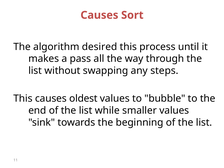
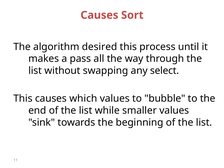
steps: steps -> select
oldest: oldest -> which
